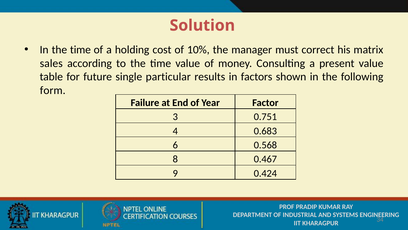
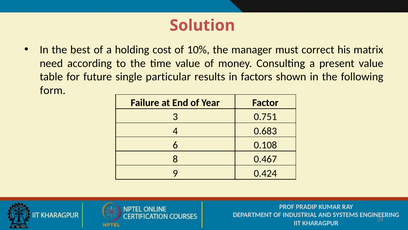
In the time: time -> best
sales: sales -> need
0.568: 0.568 -> 0.108
